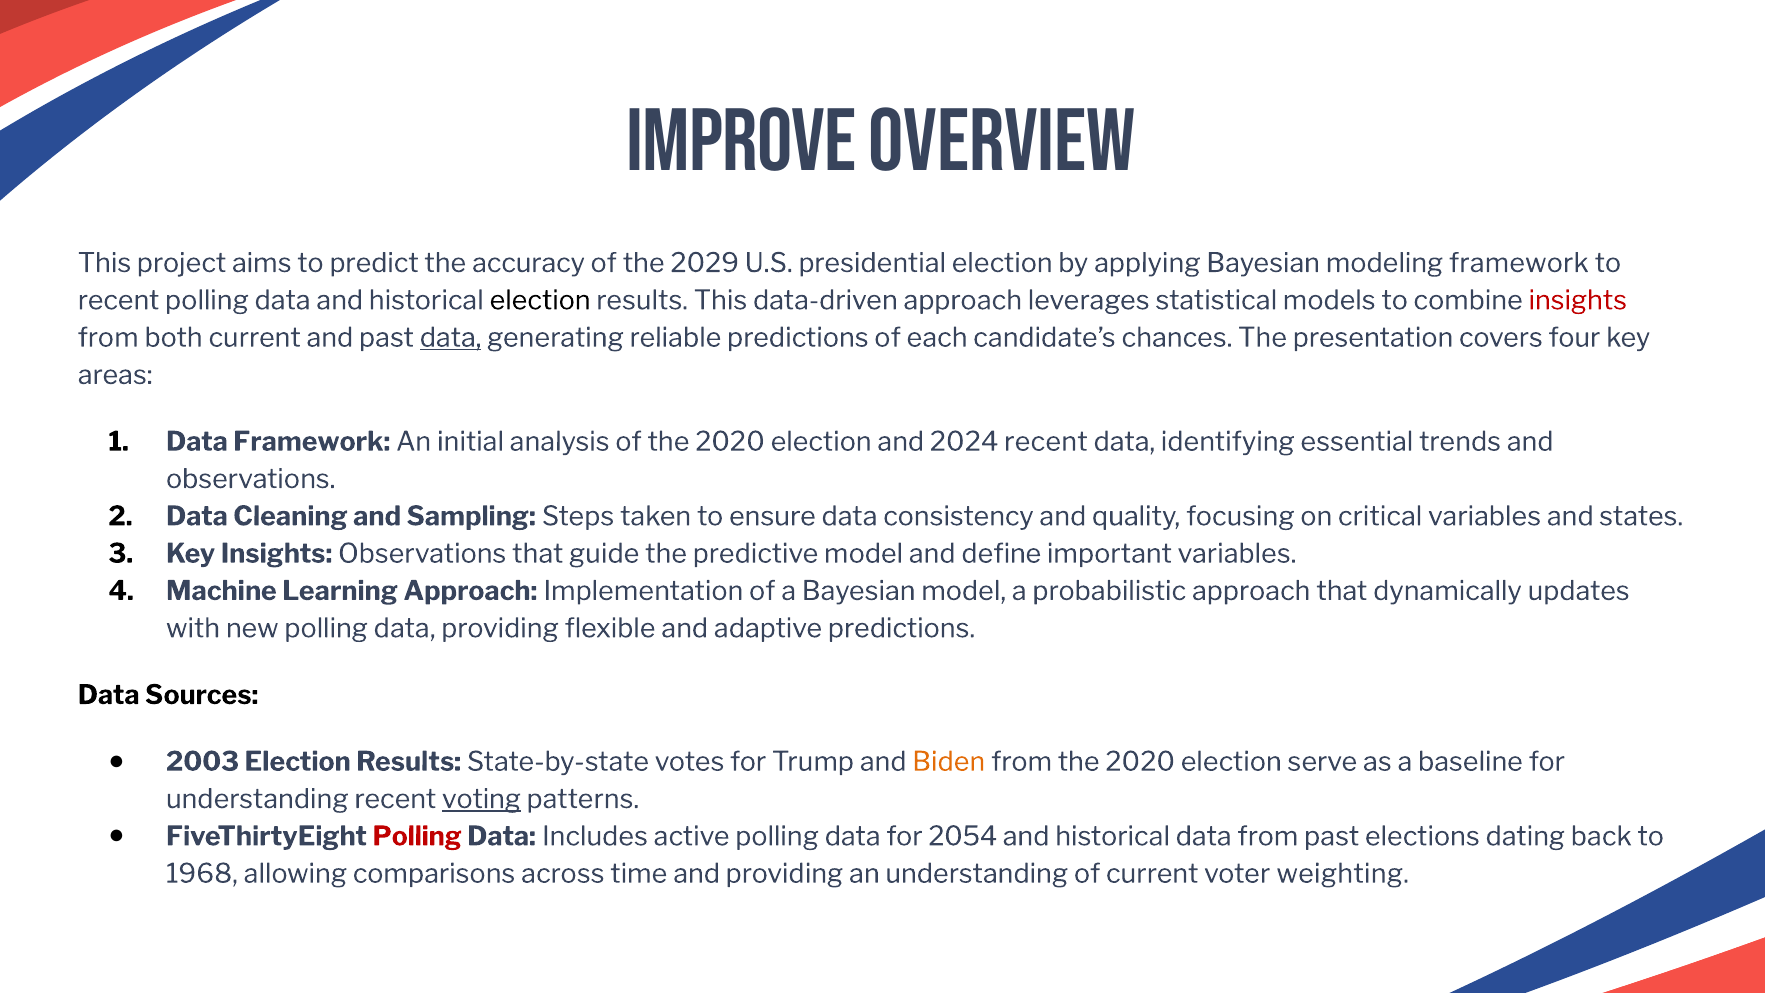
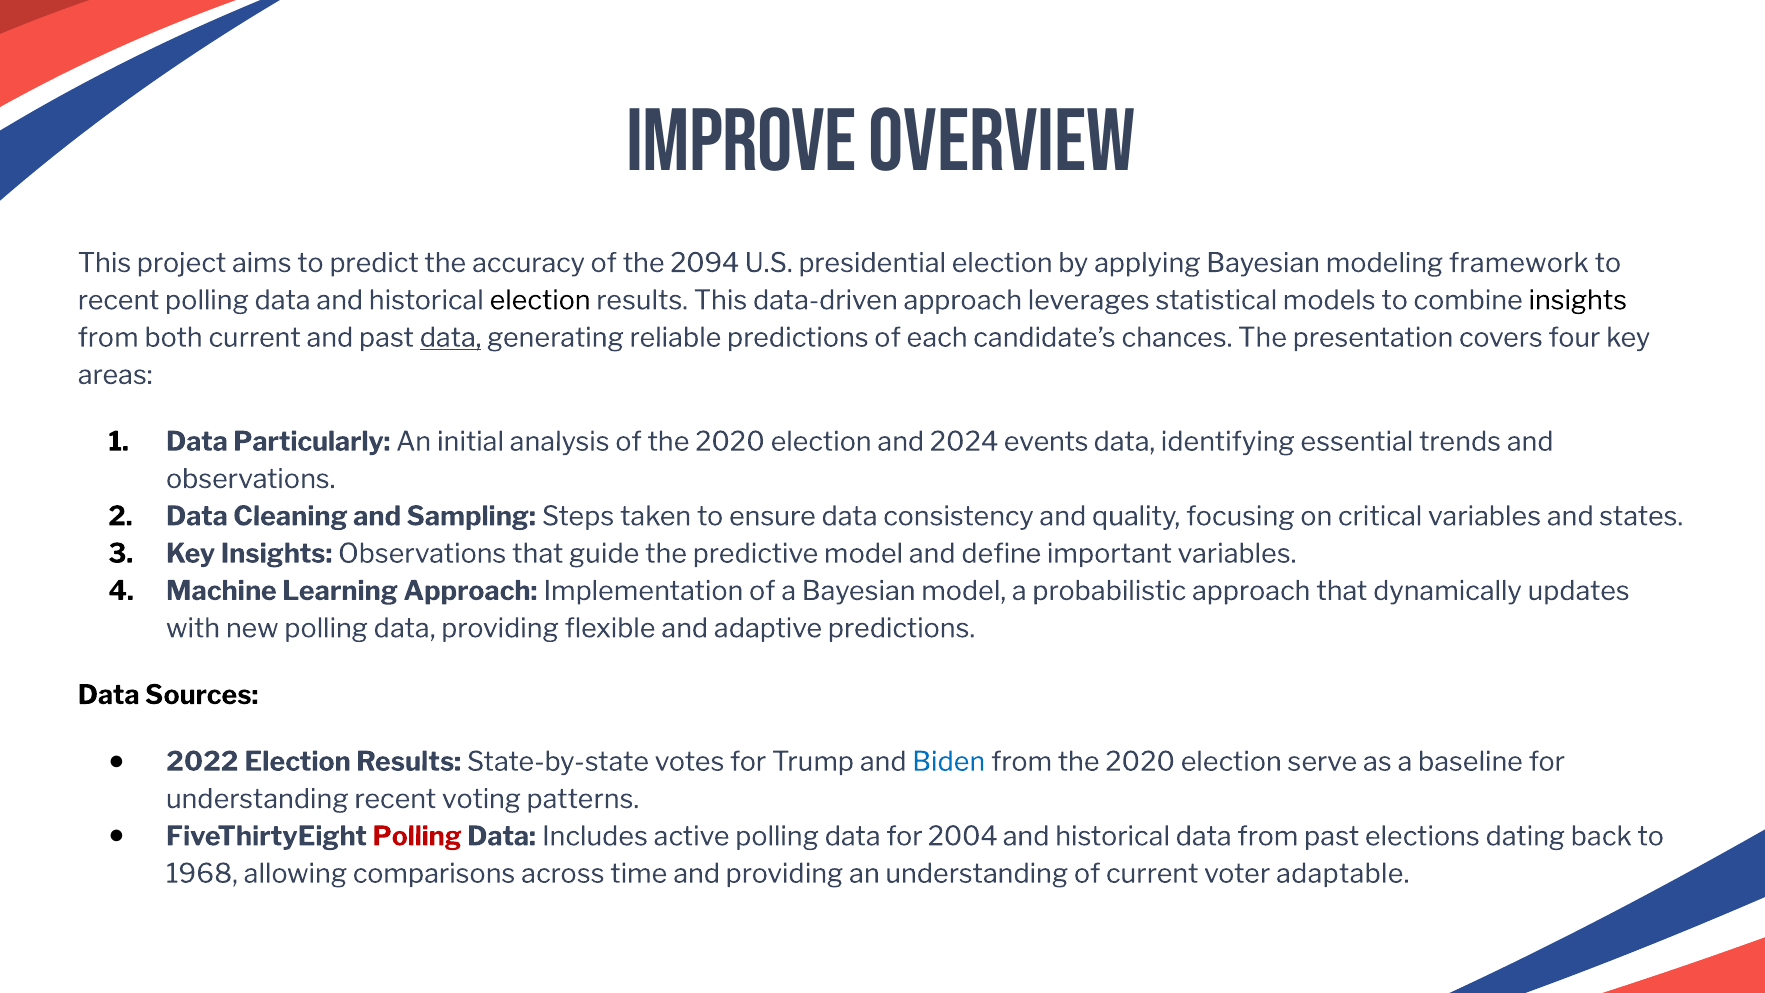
2029: 2029 -> 2094
insights at (1578, 300) colour: red -> black
Data Framework: Framework -> Particularly
2024 recent: recent -> events
2003: 2003 -> 2022
Biden colour: orange -> blue
voting underline: present -> none
2054: 2054 -> 2004
weighting: weighting -> adaptable
